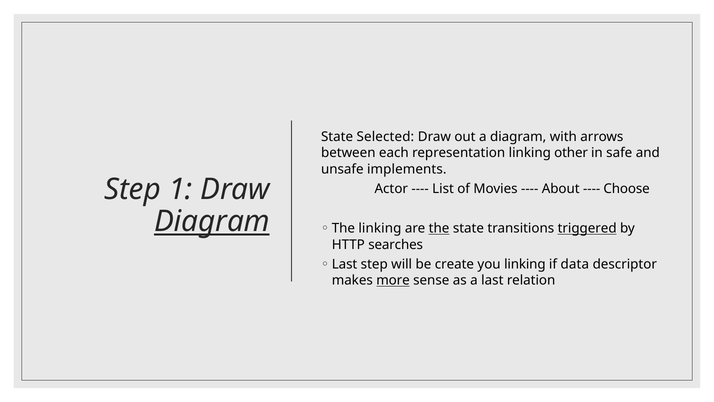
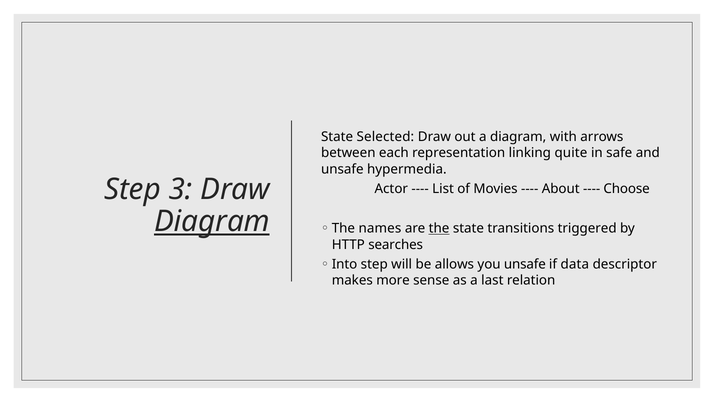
other: other -> quite
implements: implements -> hypermedia
1: 1 -> 3
The linking: linking -> names
triggered underline: present -> none
Last at (345, 264): Last -> Into
create: create -> allows
you linking: linking -> unsafe
more underline: present -> none
